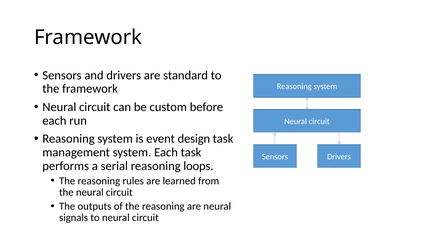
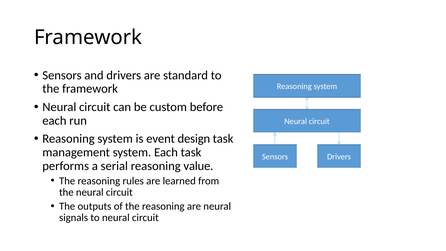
loops: loops -> value
